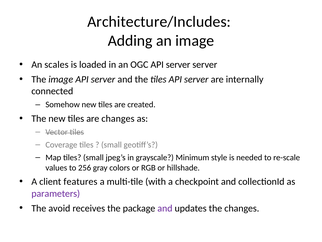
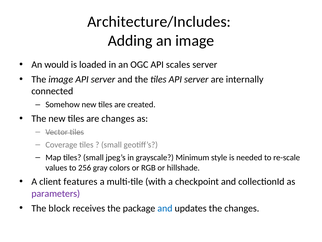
scales: scales -> would
OGC API server: server -> scales
avoid: avoid -> block
and at (165, 208) colour: purple -> blue
